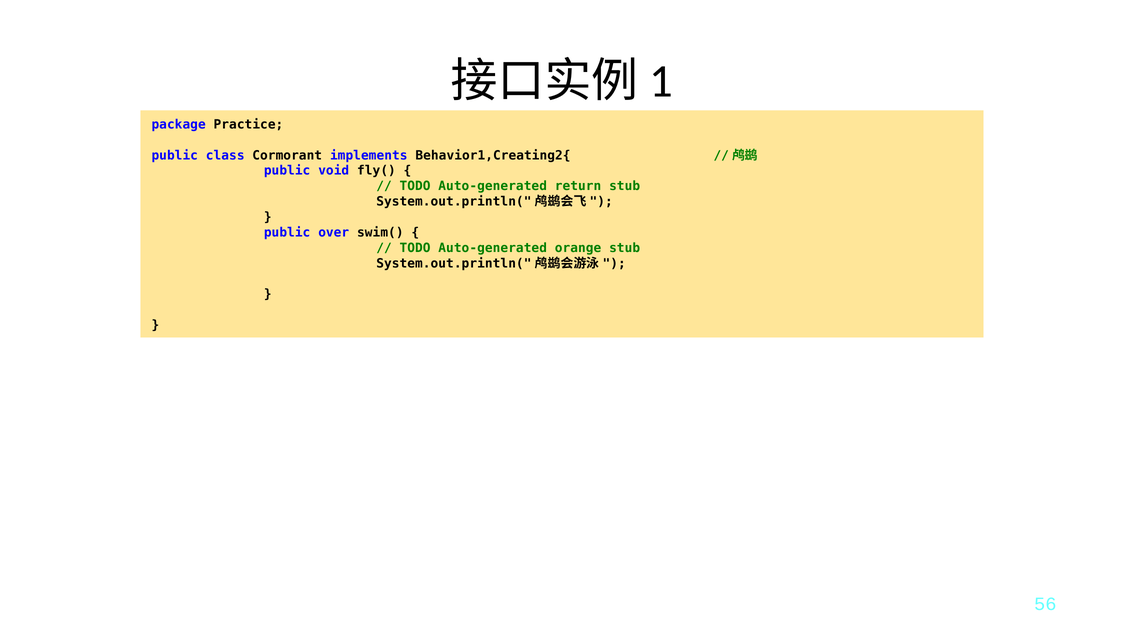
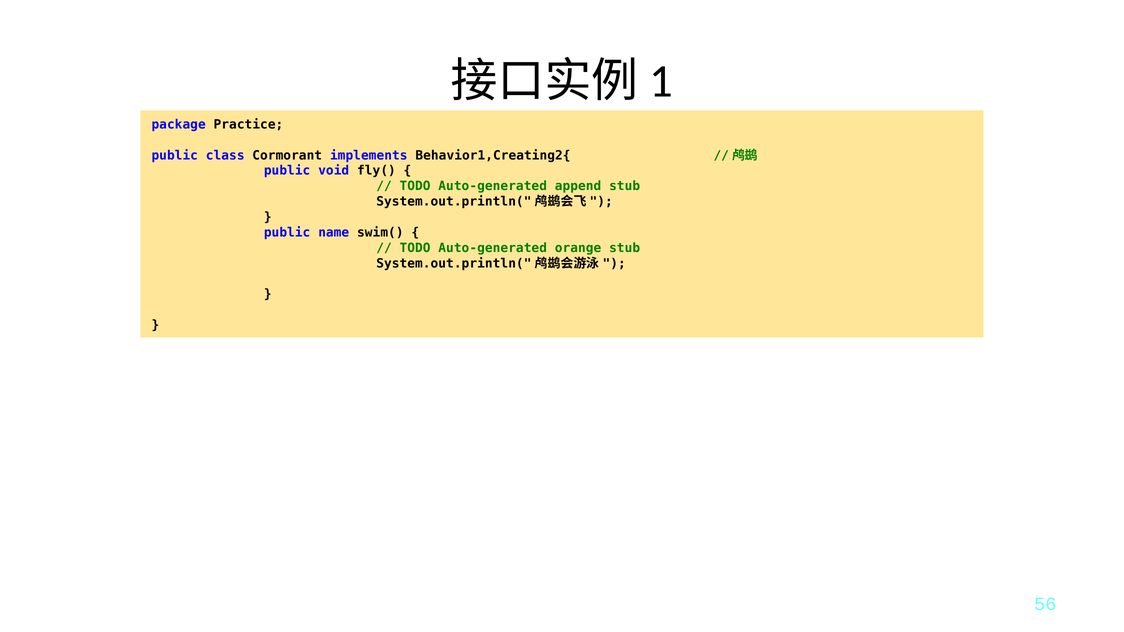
return: return -> append
over: over -> name
